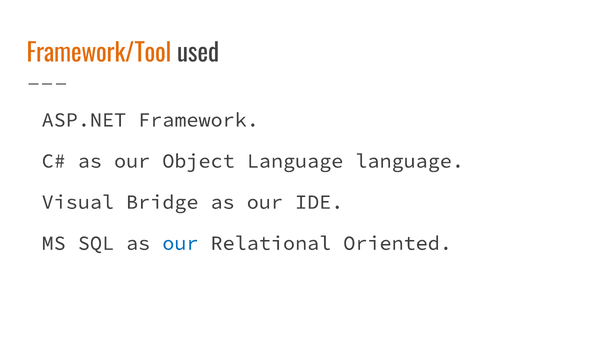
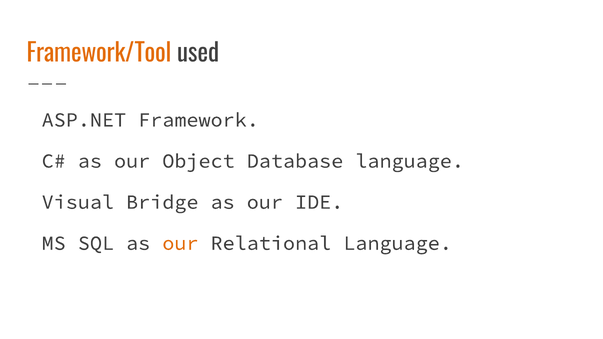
Object Language: Language -> Database
our at (180, 243) colour: blue -> orange
Relational Oriented: Oriented -> Language
